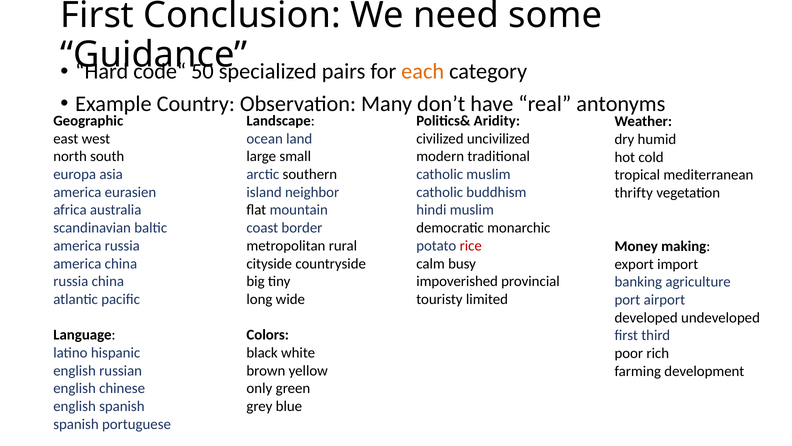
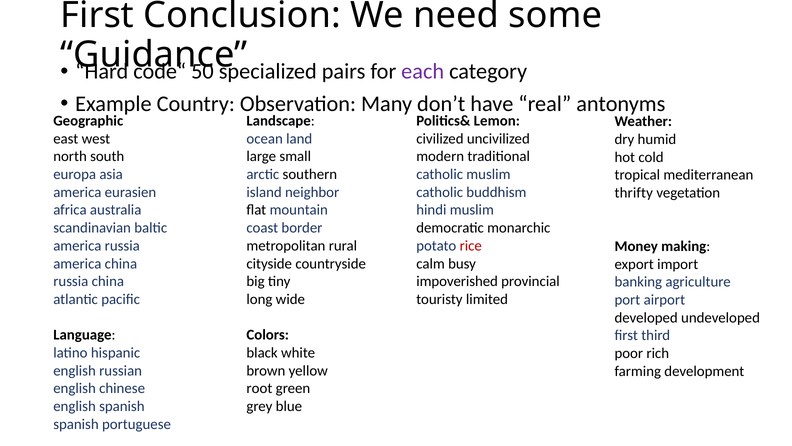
each colour: orange -> purple
Aridity: Aridity -> Lemon
only: only -> root
